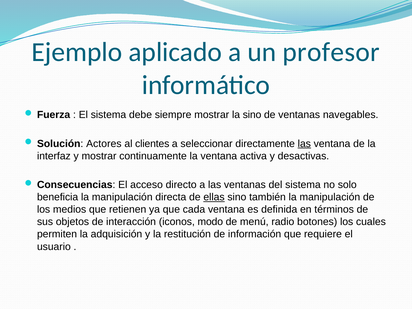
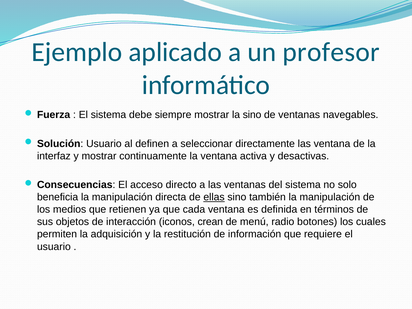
Solución Actores: Actores -> Usuario
clientes: clientes -> definen
las at (304, 144) underline: present -> none
modo: modo -> crean
